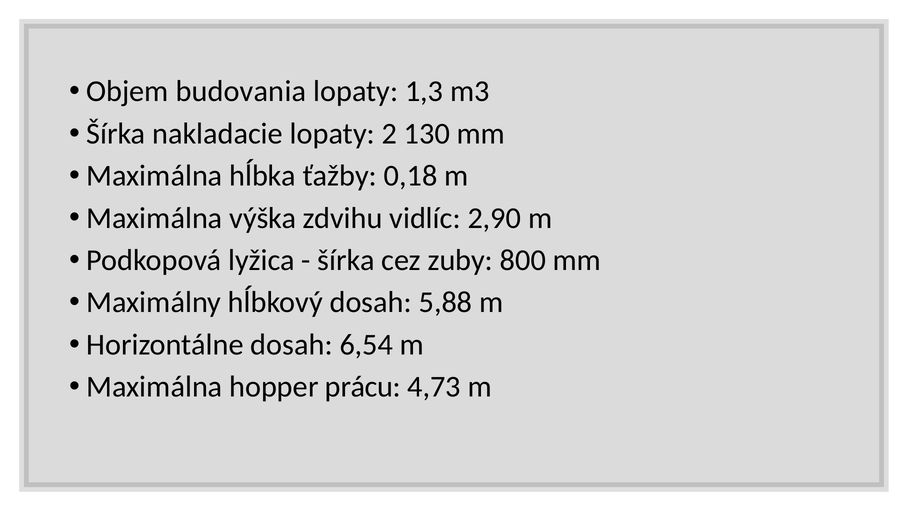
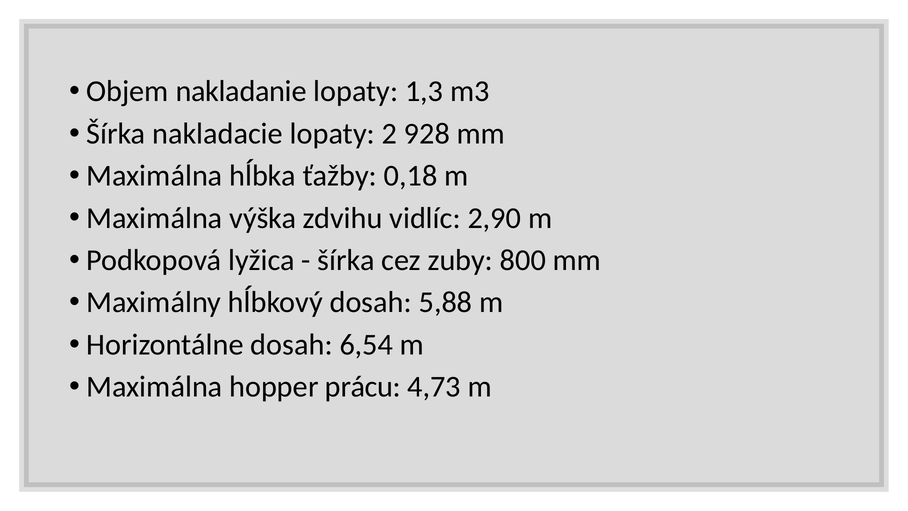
budovania: budovania -> nakladanie
130: 130 -> 928
